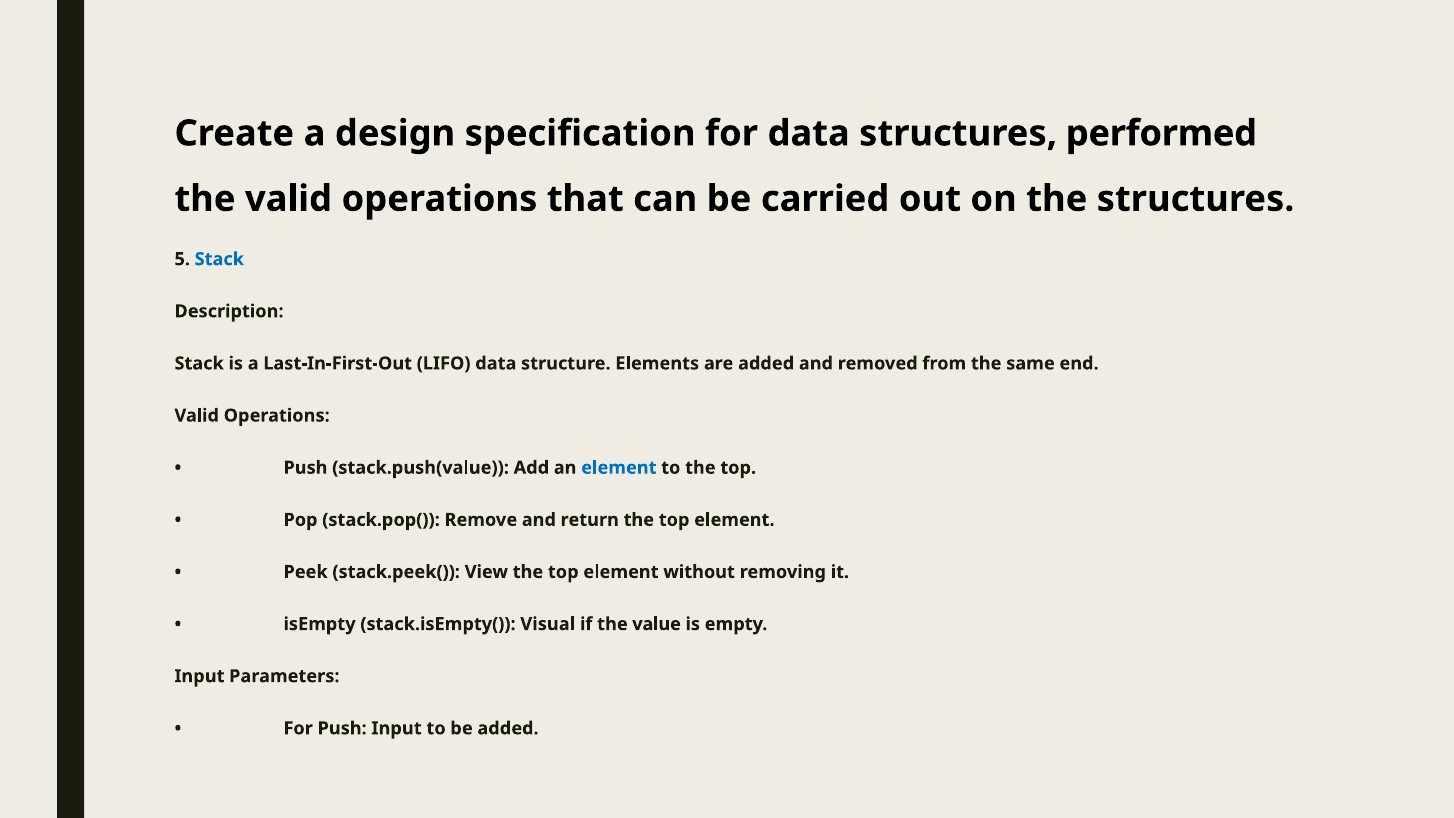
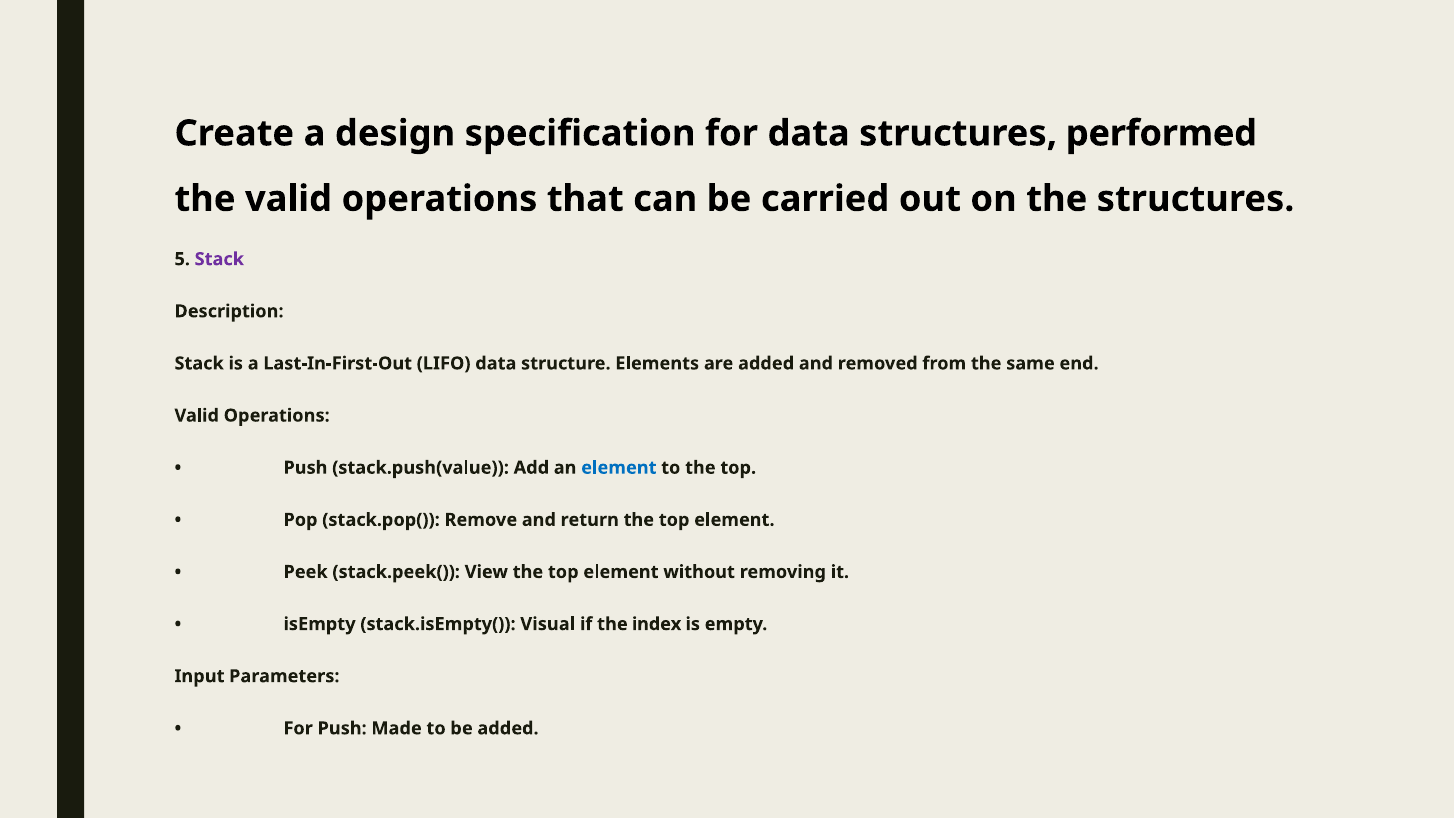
Stack at (219, 259) colour: blue -> purple
value: value -> index
Push Input: Input -> Made
